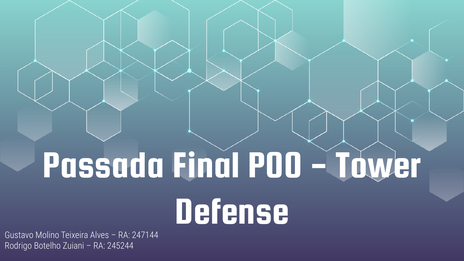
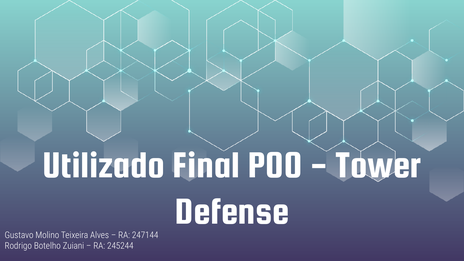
Passada: Passada -> Utilizado
